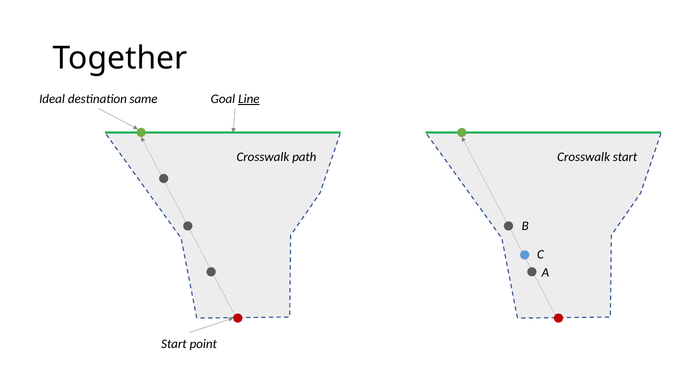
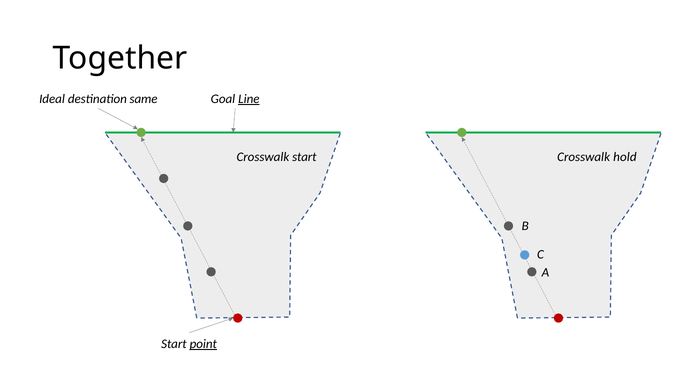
Crosswalk path: path -> start
Crosswalk start: start -> hold
point underline: none -> present
